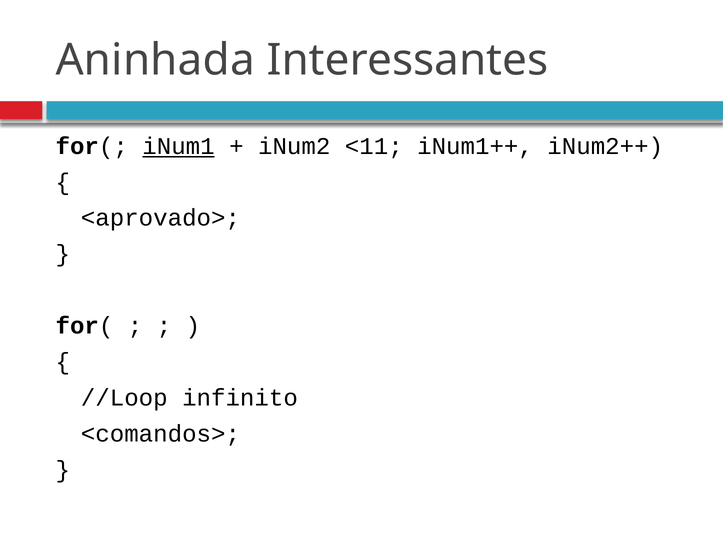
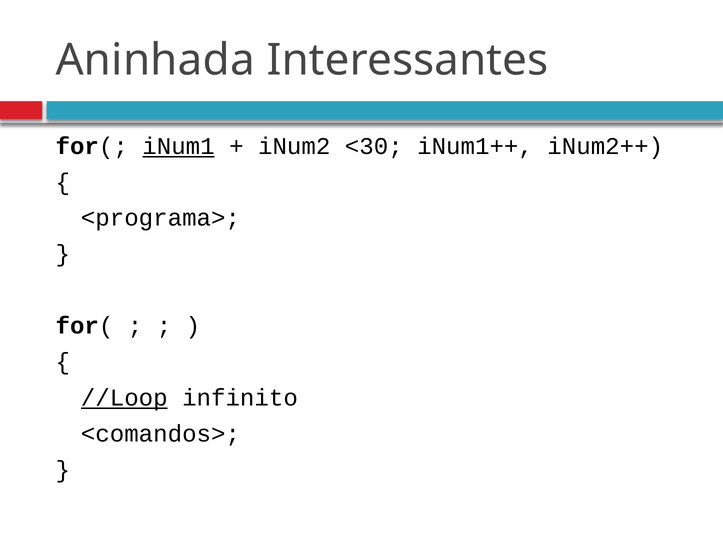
<11: <11 -> <30
<aprovado>: <aprovado> -> <programa>
//Loop underline: none -> present
